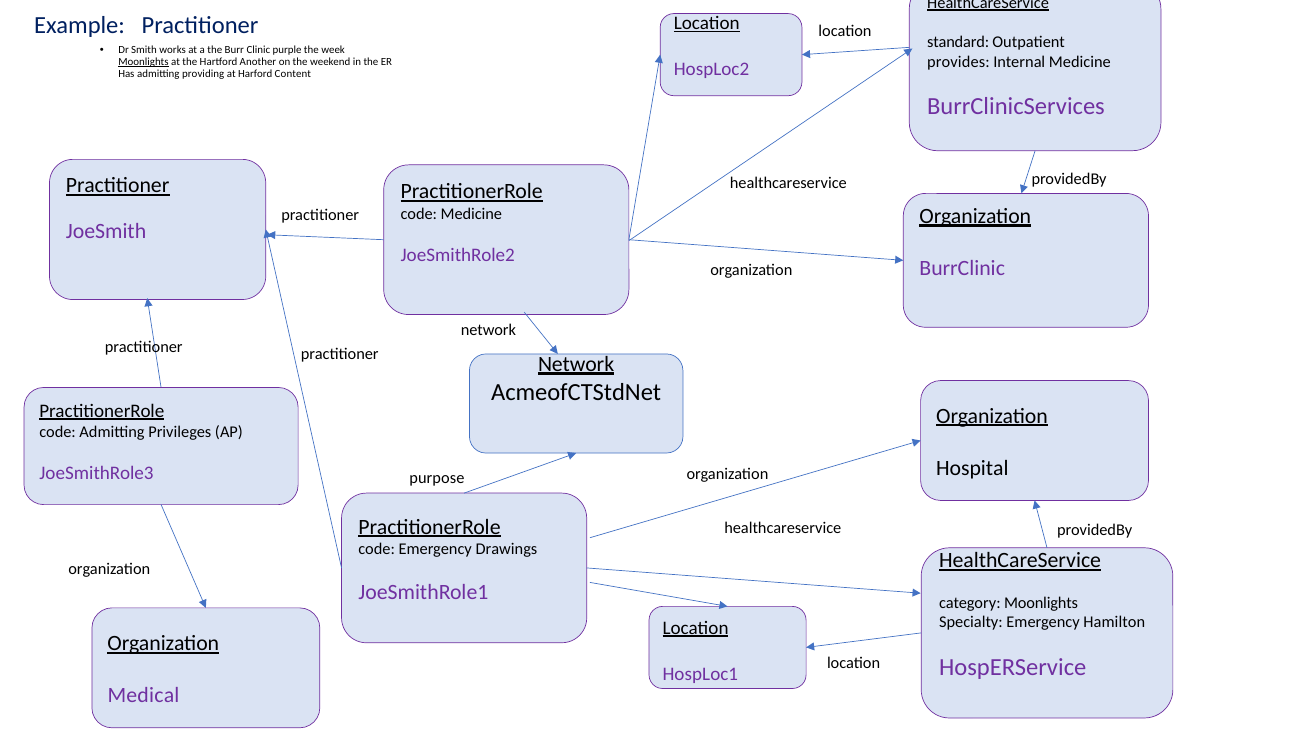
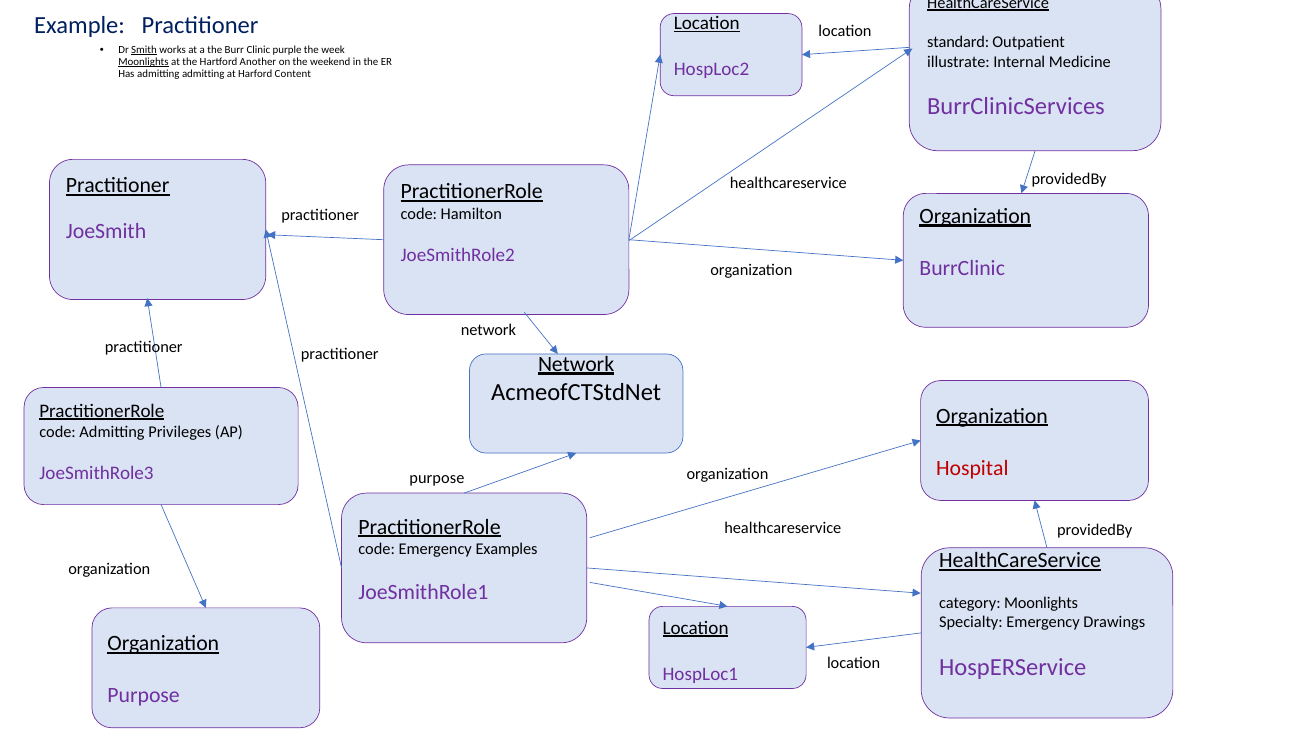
Smith underline: none -> present
provides: provides -> illustrate
admitting providing: providing -> admitting
code Medicine: Medicine -> Hamilton
Hospital colour: black -> red
Drawings: Drawings -> Examples
Hamilton: Hamilton -> Drawings
Medical at (144, 695): Medical -> Purpose
